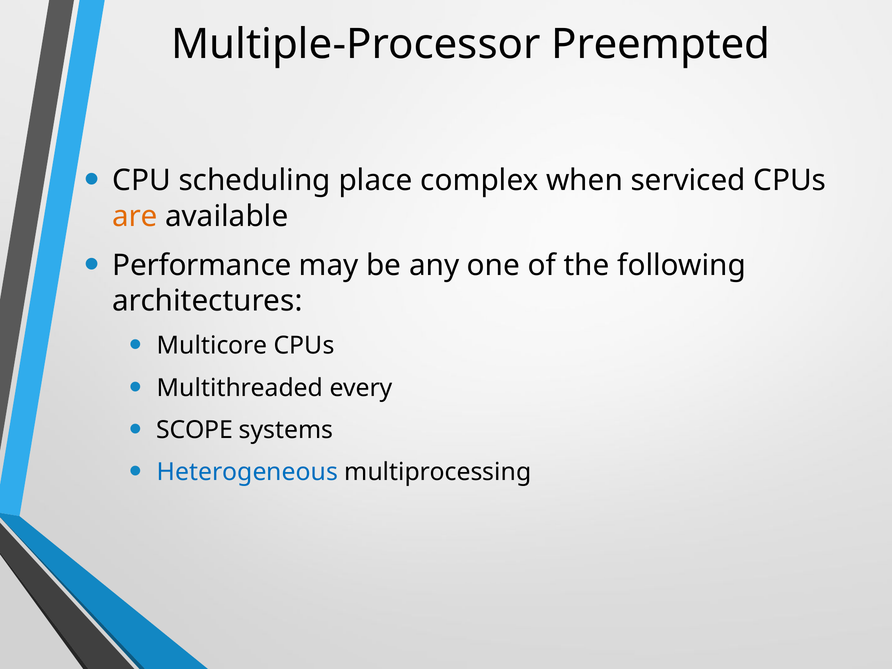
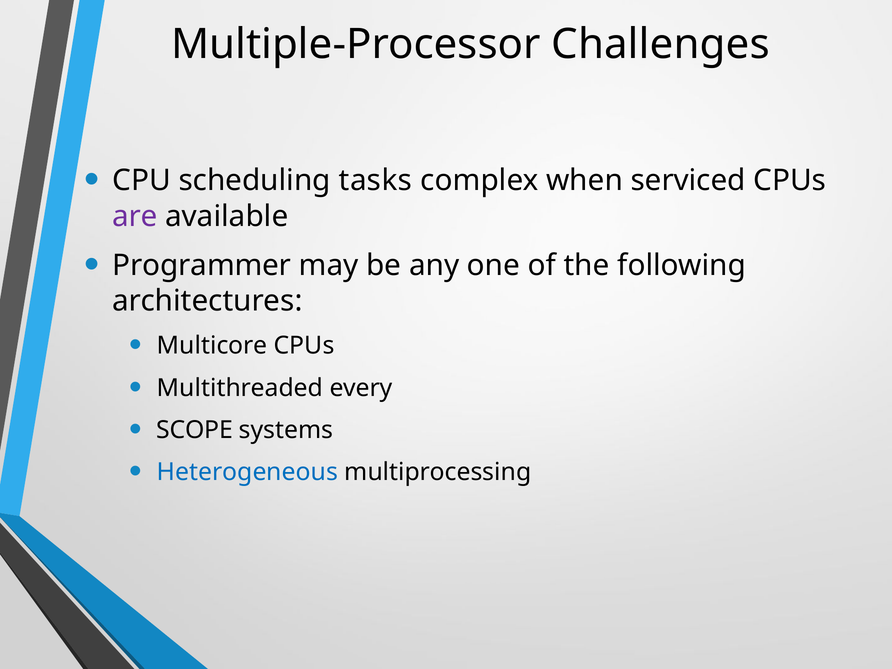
Preempted: Preempted -> Challenges
place: place -> tasks
are colour: orange -> purple
Performance: Performance -> Programmer
